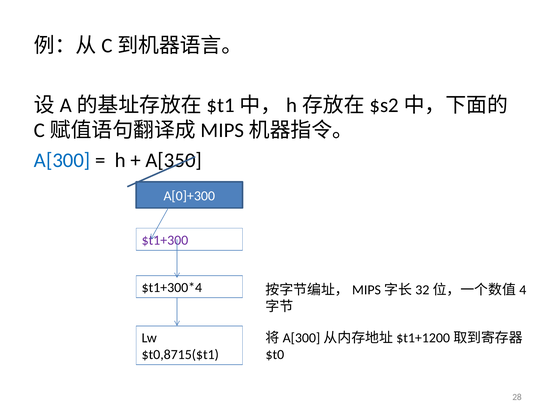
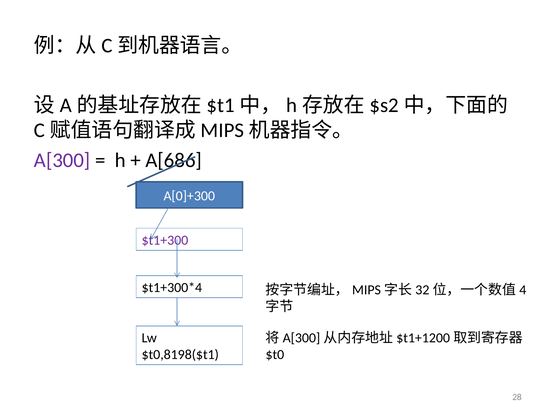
A[300 colour: blue -> purple
A[350: A[350 -> A[686
$t0,8715($t1: $t0,8715($t1 -> $t0,8198($t1
